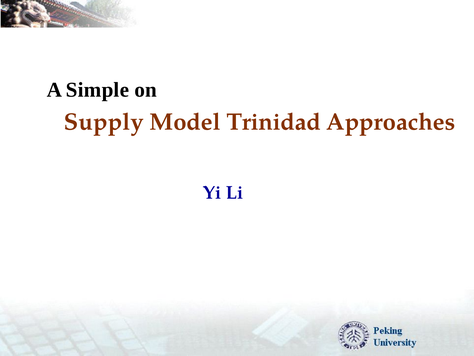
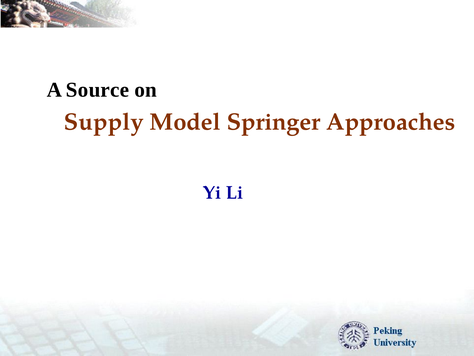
Simple: Simple -> Source
Trinidad: Trinidad -> Springer
